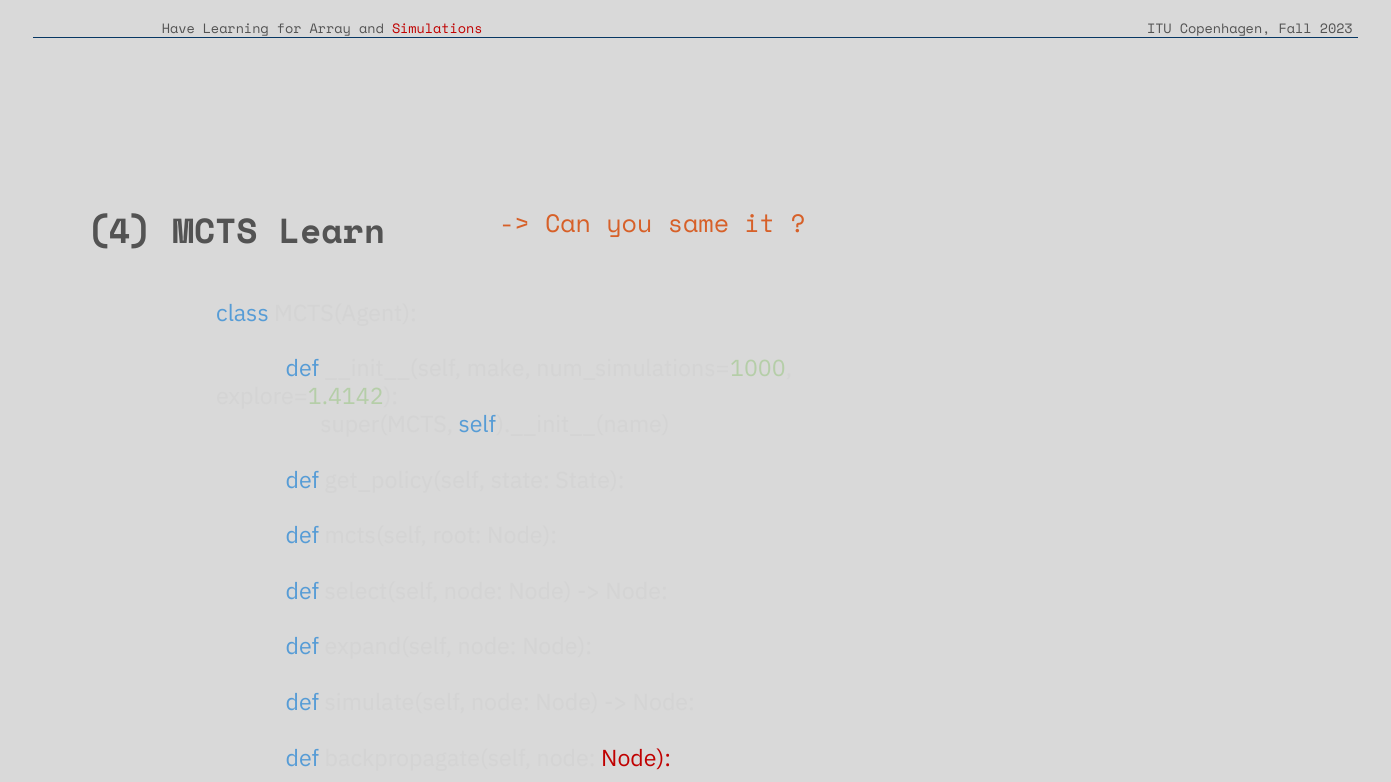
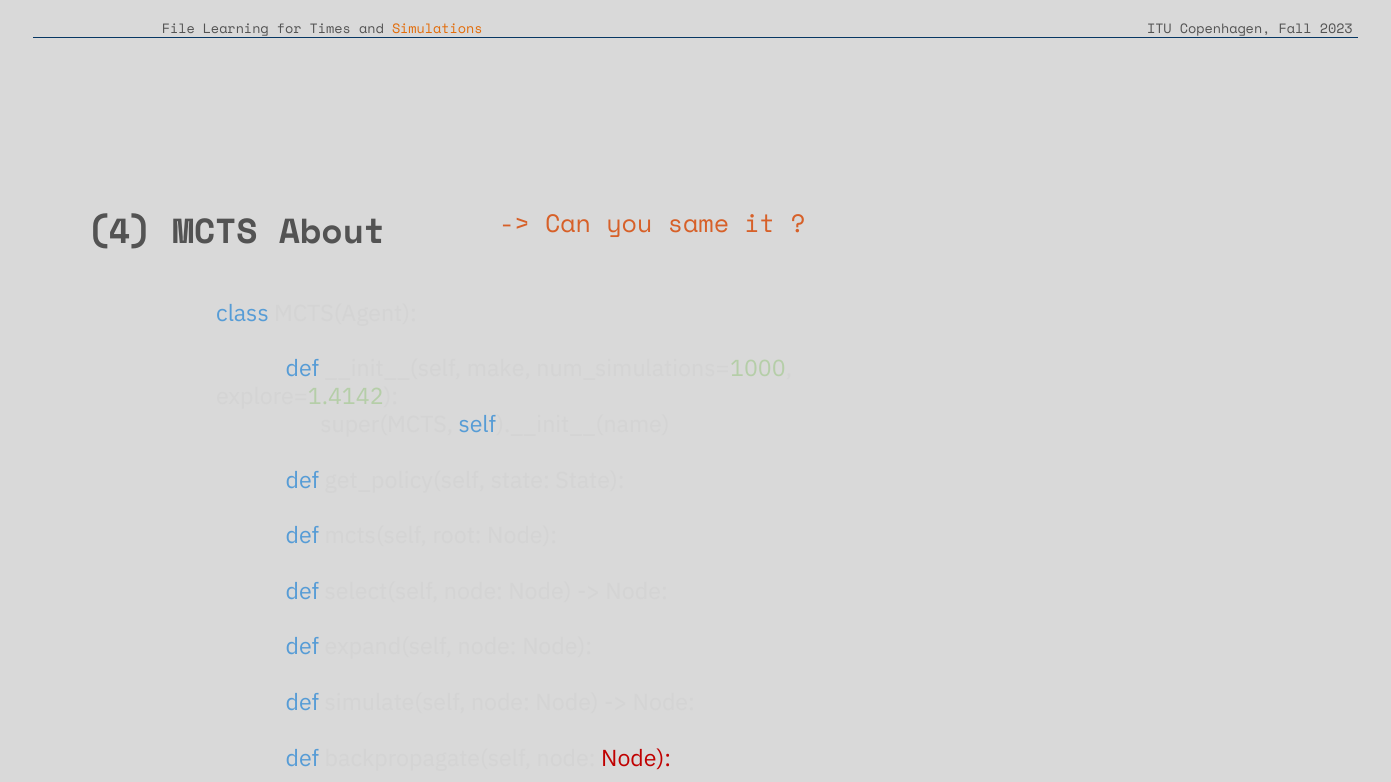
Have: Have -> File
Array: Array -> Times
Simulations colour: red -> orange
Learn: Learn -> About
